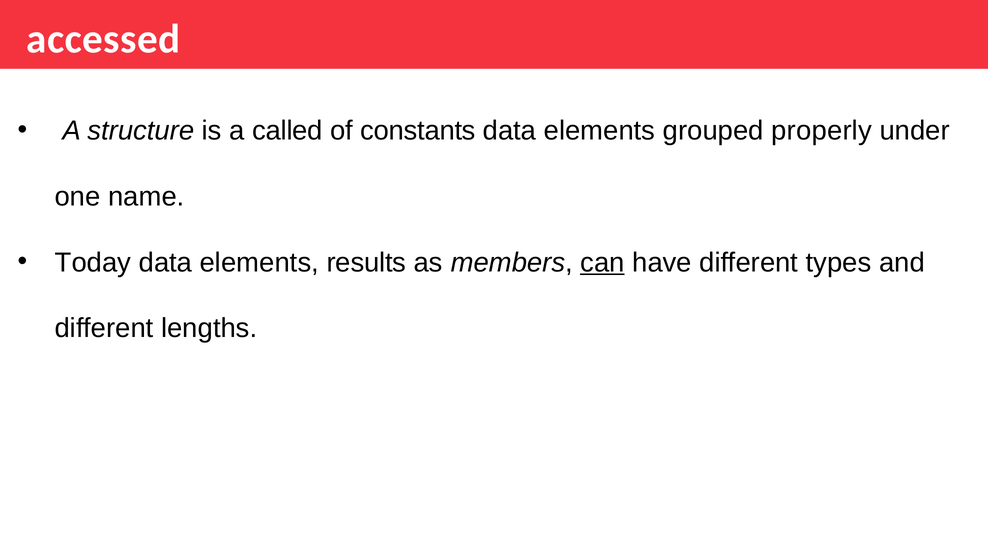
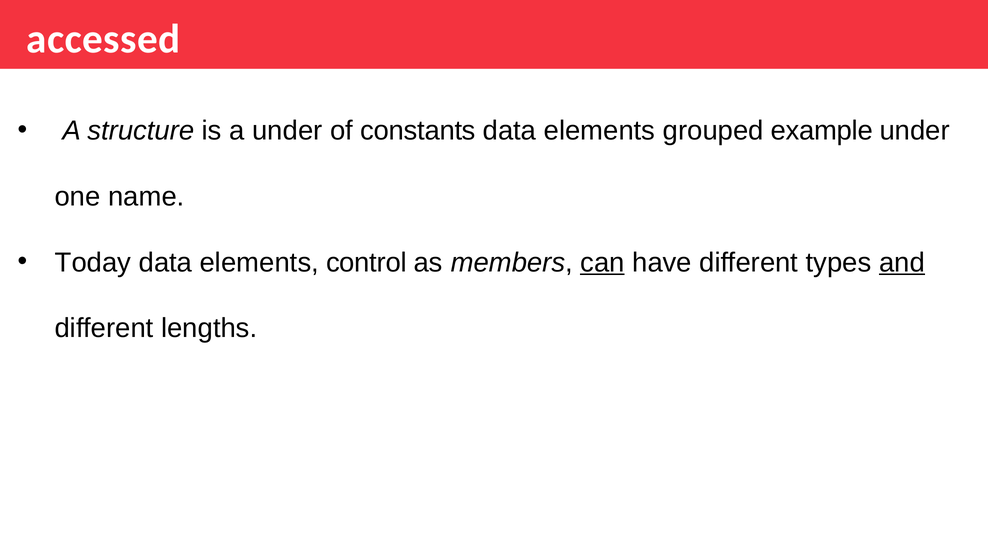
a called: called -> under
properly: properly -> example
results: results -> control
and underline: none -> present
